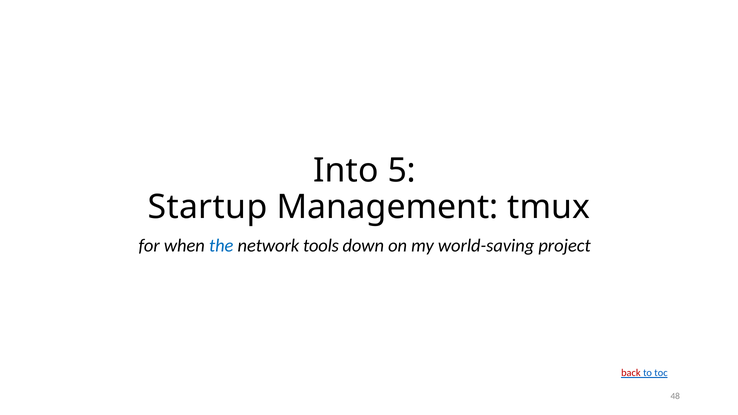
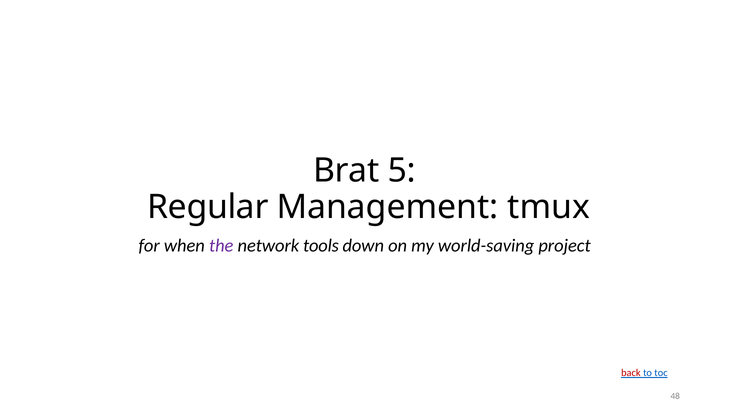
Into: Into -> Brat
Startup: Startup -> Regular
the colour: blue -> purple
